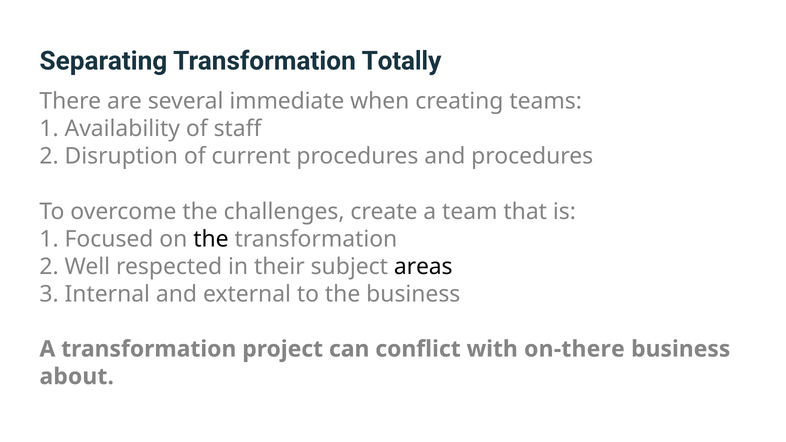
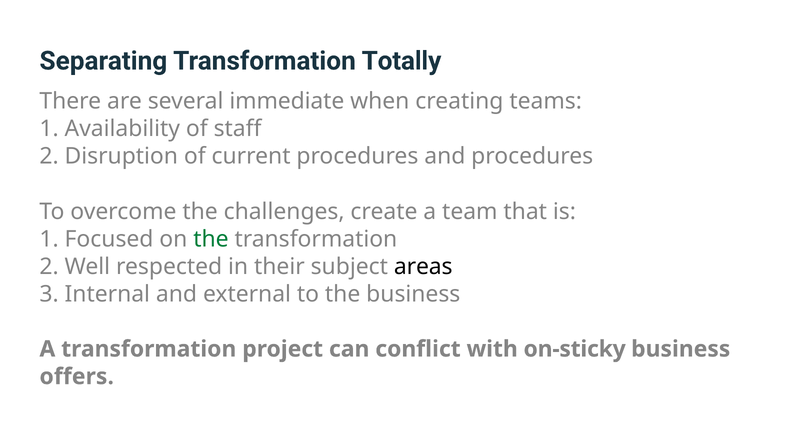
the at (211, 239) colour: black -> green
on-there: on-there -> on-sticky
about: about -> offers
